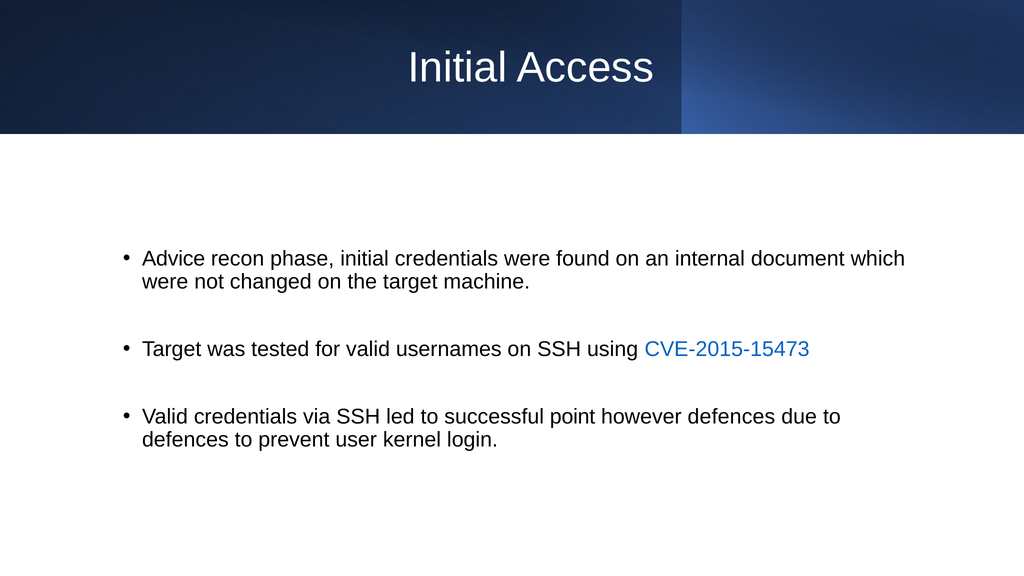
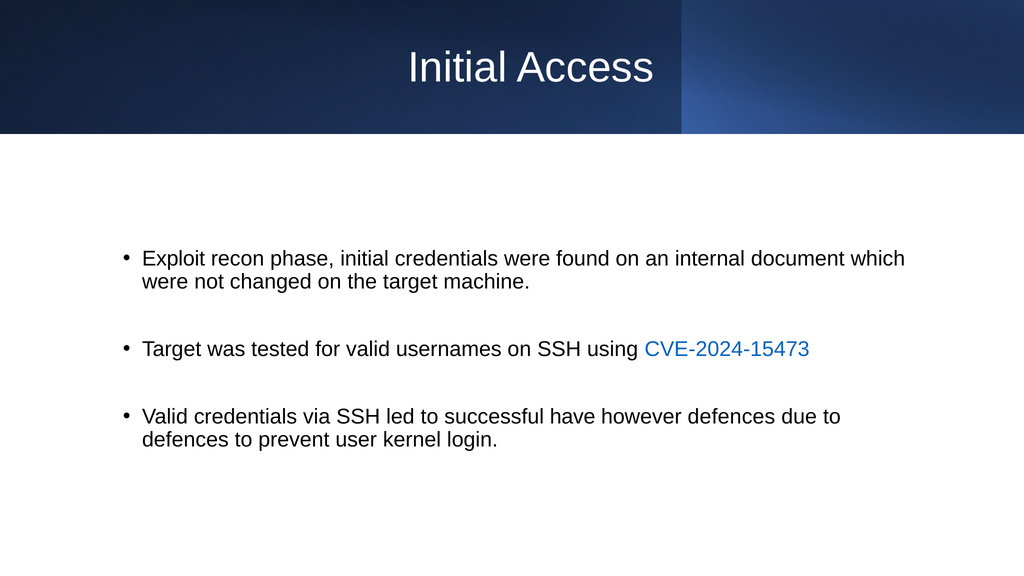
Advice: Advice -> Exploit
CVE-2015-15473: CVE-2015-15473 -> CVE-2024-15473
point: point -> have
